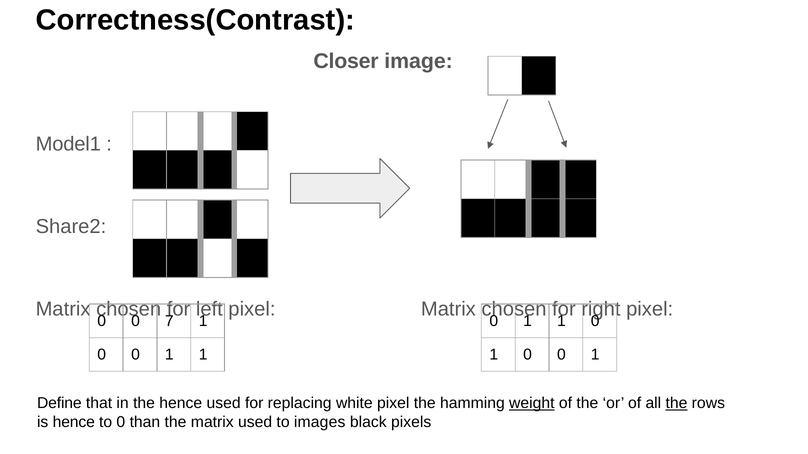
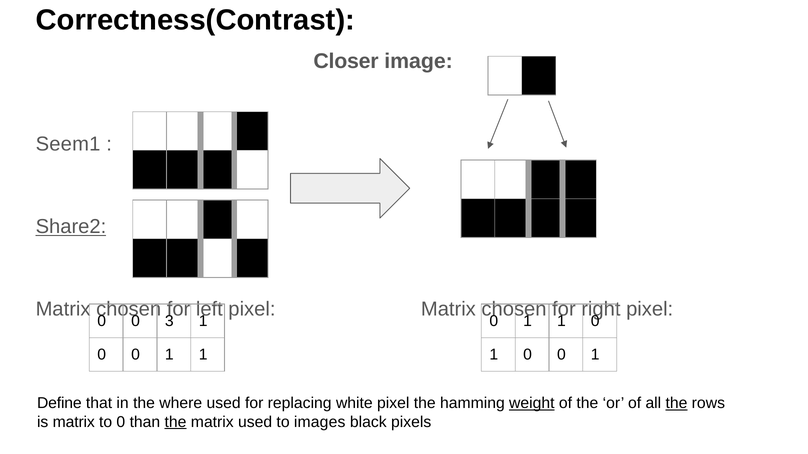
Model1: Model1 -> Seem1
Share2 underline: none -> present
7: 7 -> 3
the hence: hence -> where
is hence: hence -> matrix
the at (176, 422) underline: none -> present
